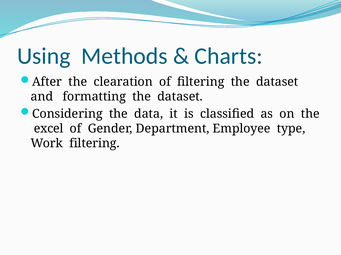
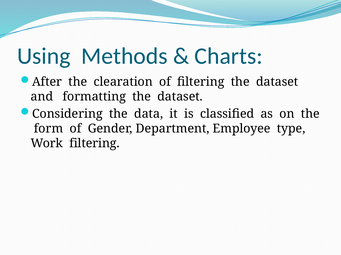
excel: excel -> form
